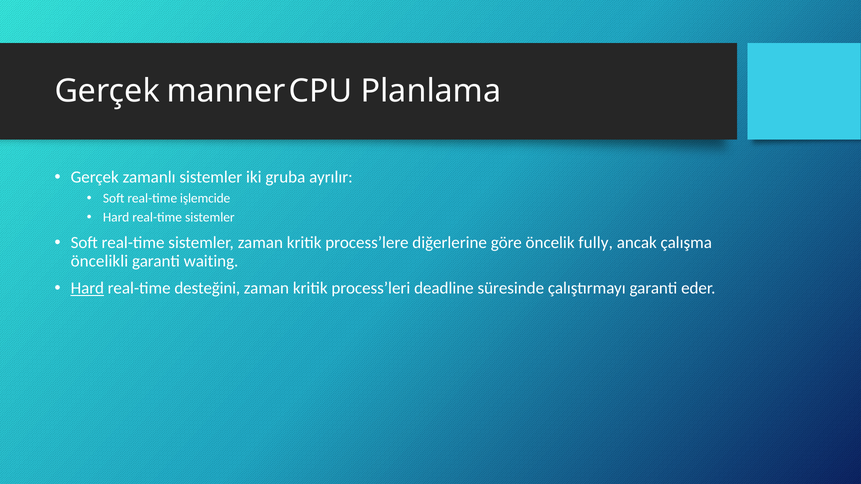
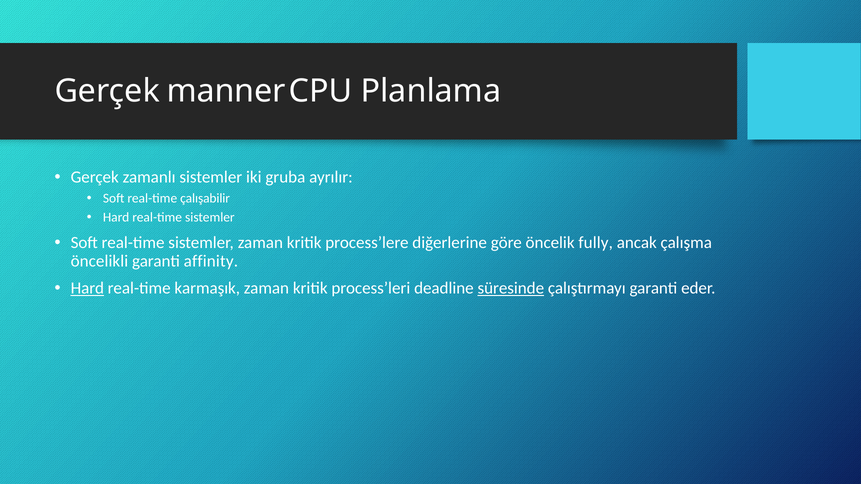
işlemcide: işlemcide -> çalışabilir
waiting: waiting -> affinity
desteğini: desteğini -> karmaşık
süresinde underline: none -> present
